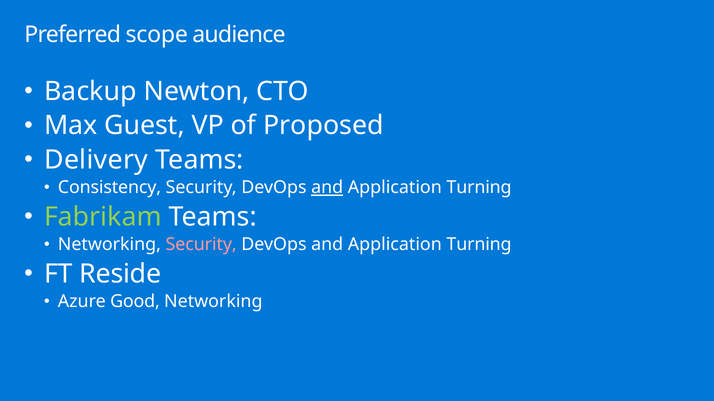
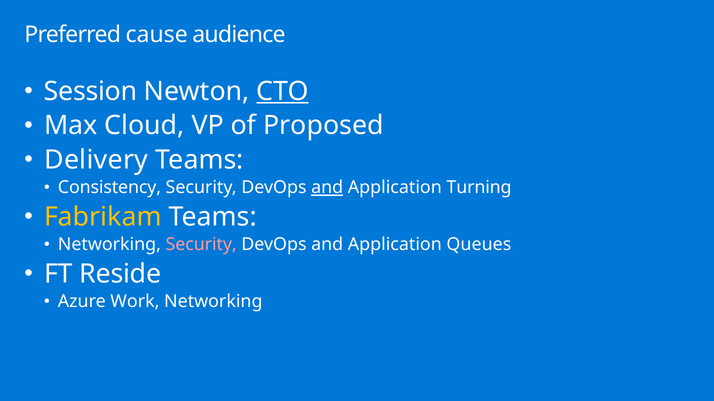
scope: scope -> cause
Backup: Backup -> Session
CTO underline: none -> present
Guest: Guest -> Cloud
Fabrikam colour: light green -> yellow
Turning at (479, 245): Turning -> Queues
Good: Good -> Work
